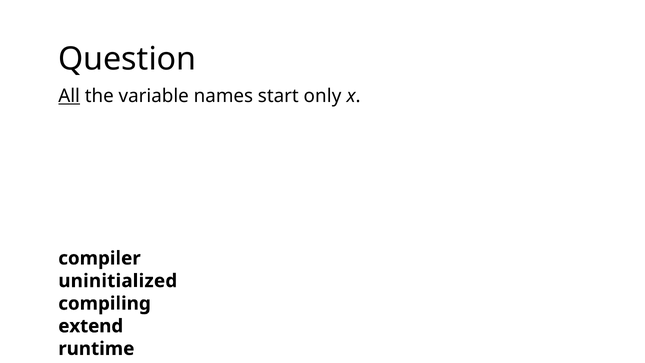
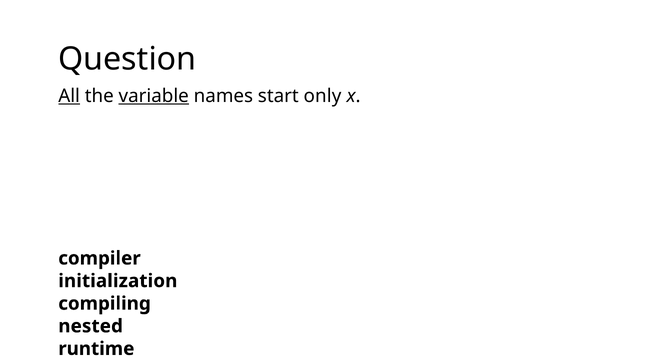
variable underline: none -> present
uninitialized: uninitialized -> initialization
extend: extend -> nested
